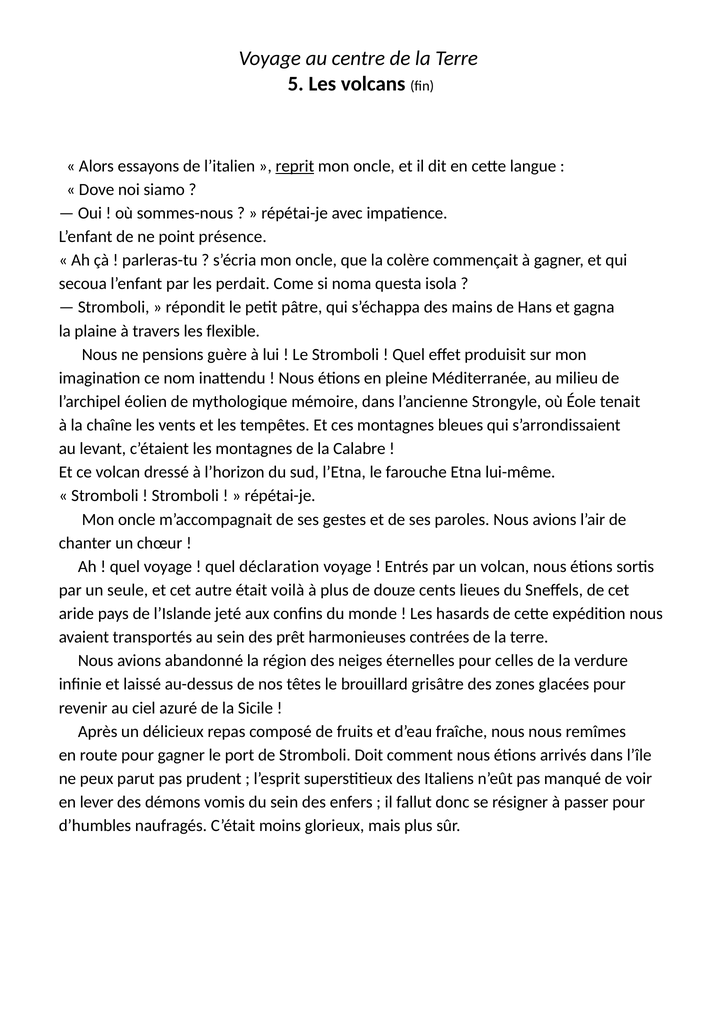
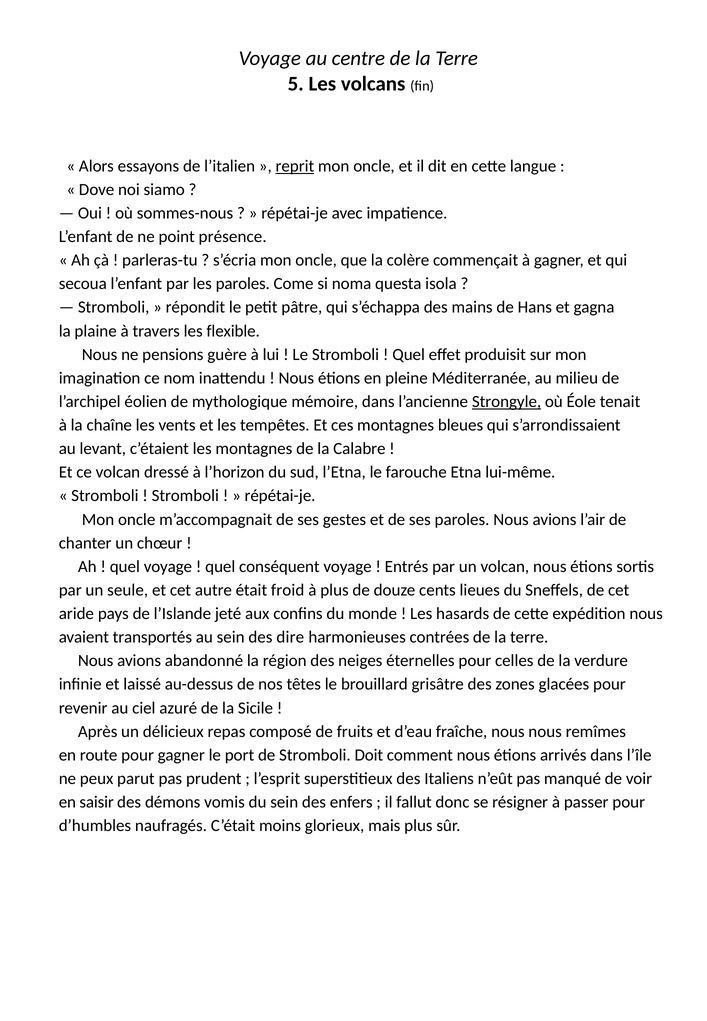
les perdait: perdait -> paroles
Strongyle underline: none -> present
déclaration: déclaration -> conséquent
voilà: voilà -> froid
prêt: prêt -> dire
lever: lever -> saisir
